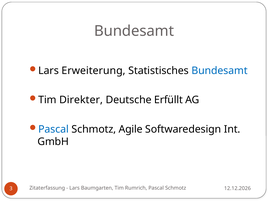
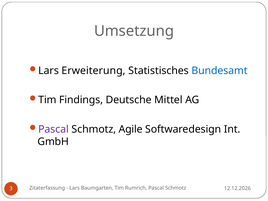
Bundesamt at (134, 31): Bundesamt -> Umsetzung
Direkter: Direkter -> Findings
Erfüllt: Erfüllt -> Mittel
Pascal at (54, 129) colour: blue -> purple
